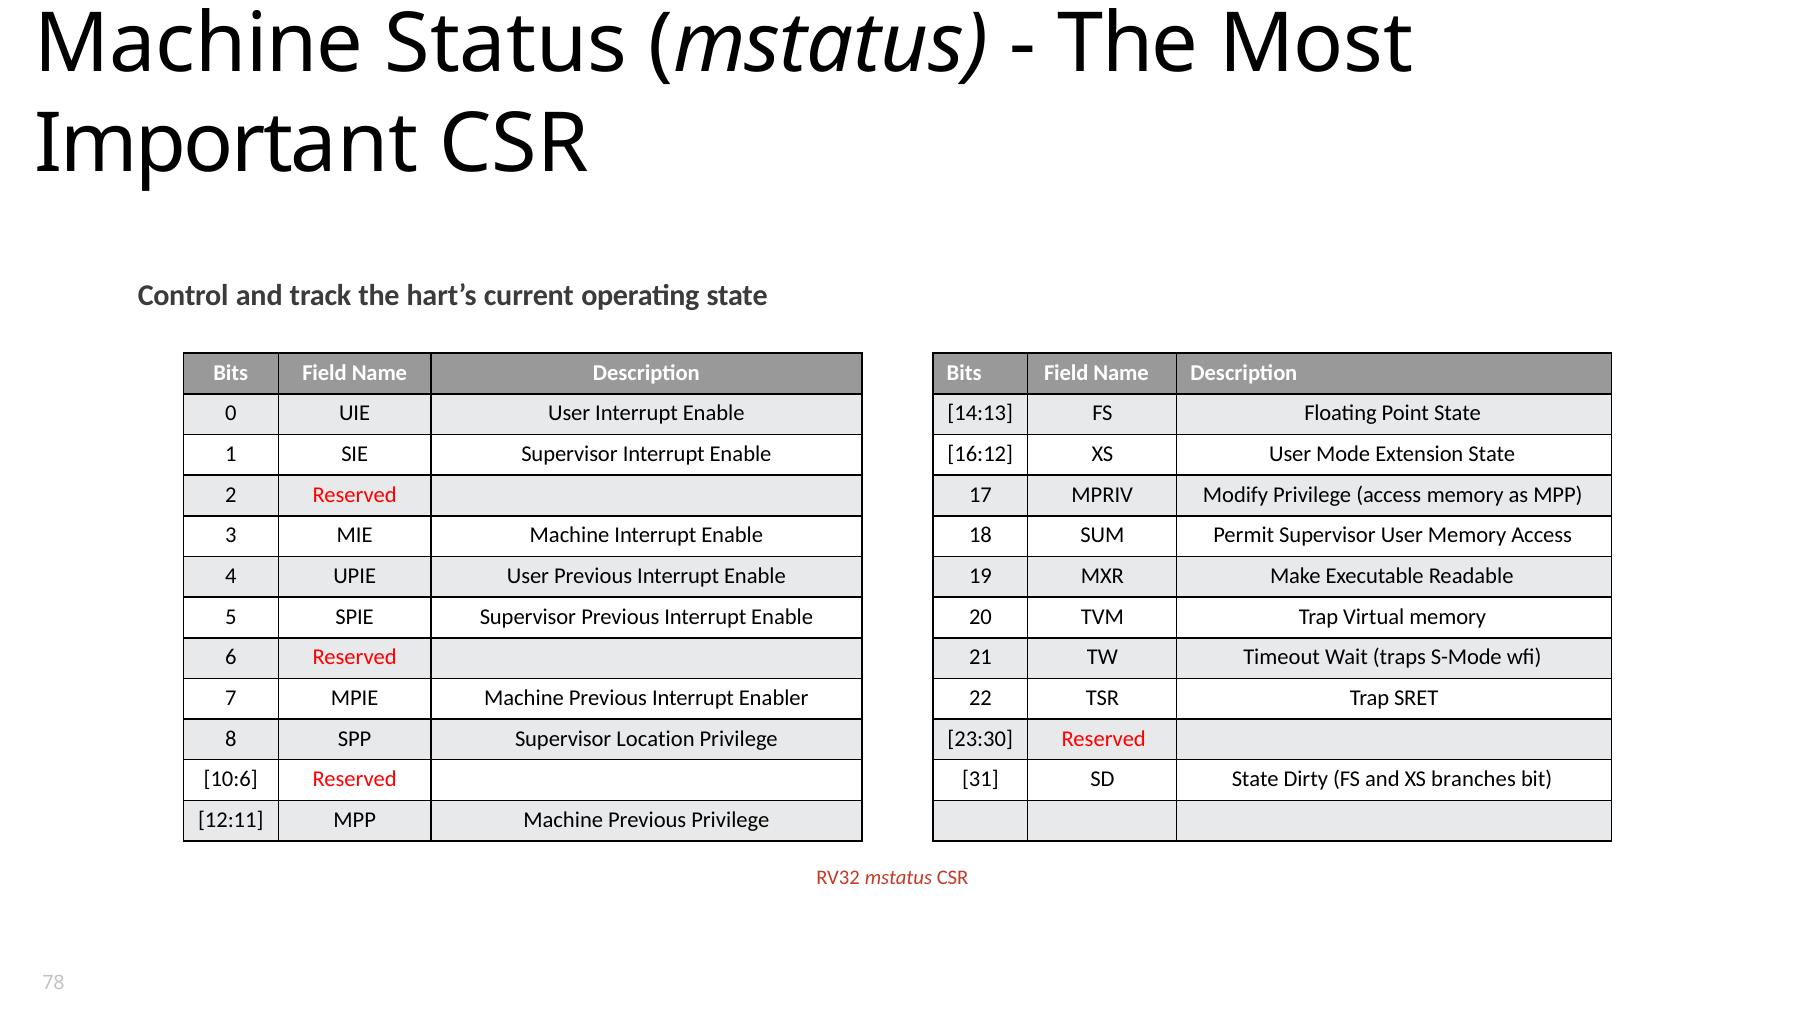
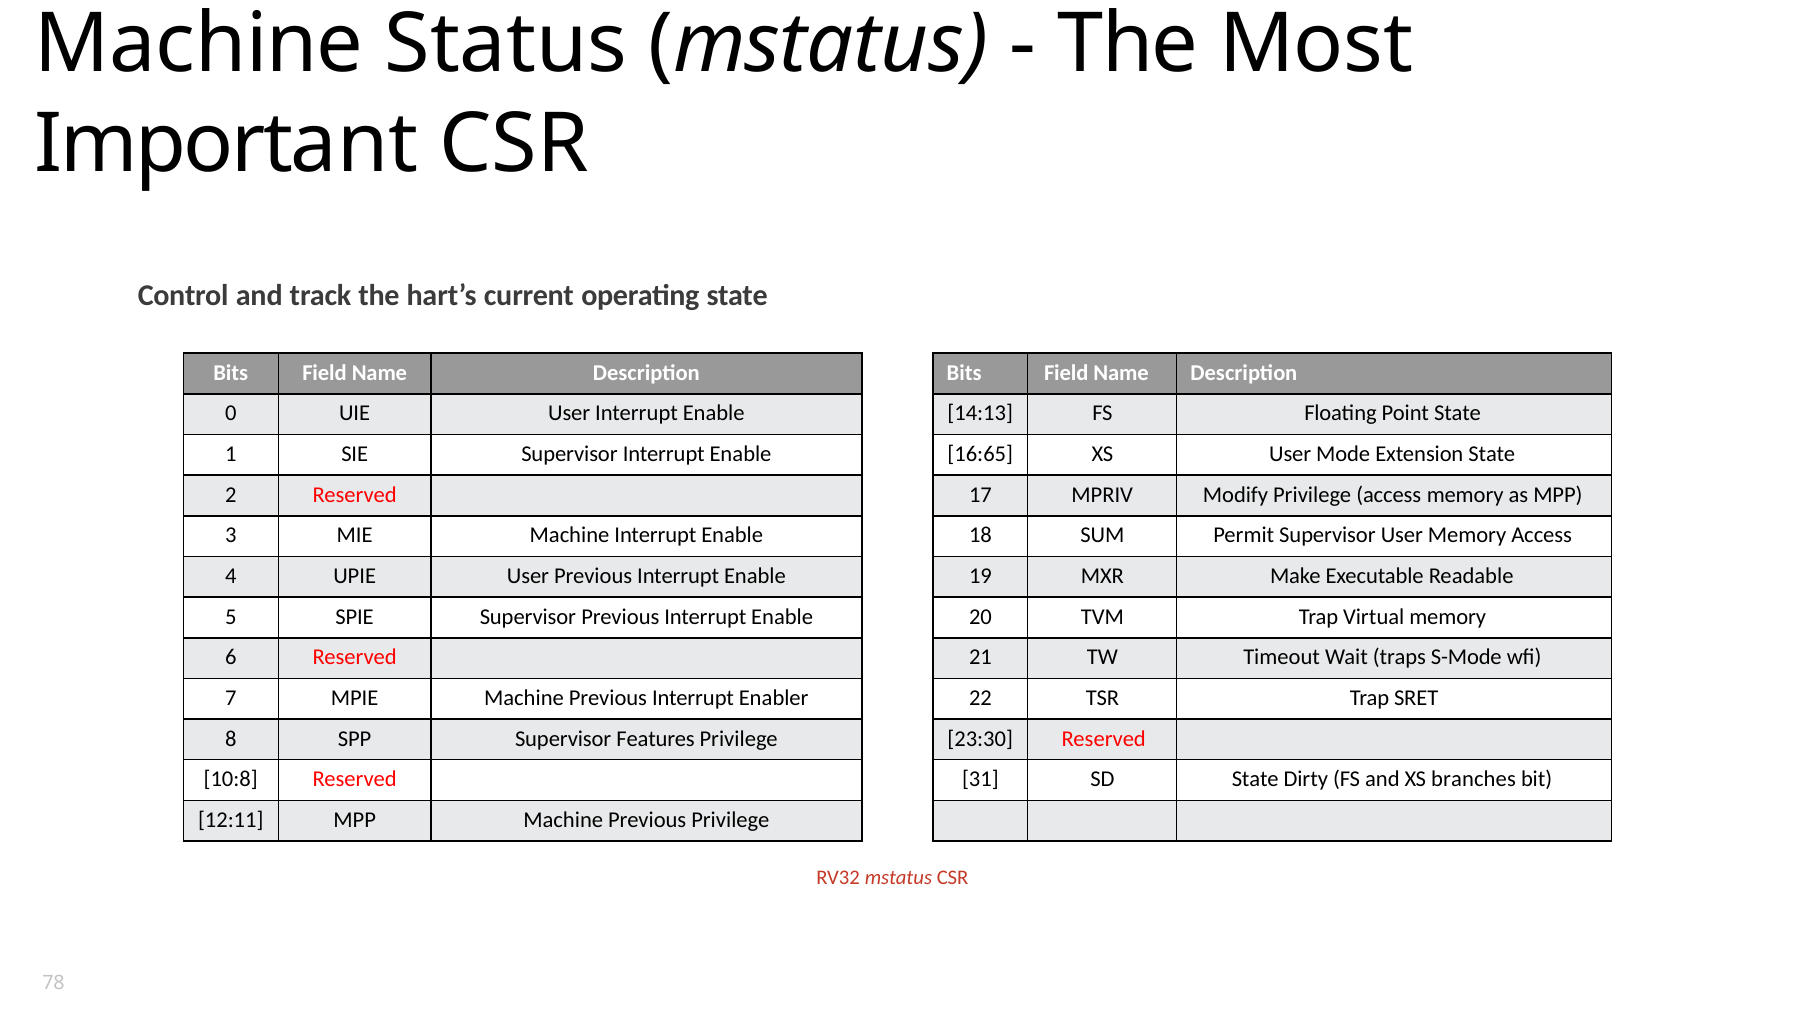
16:12: 16:12 -> 16:65
Location: Location -> Features
10:6: 10:6 -> 10:8
